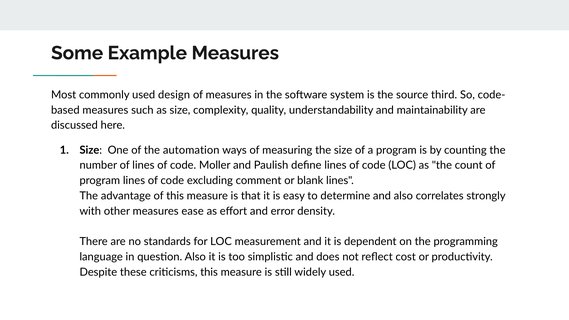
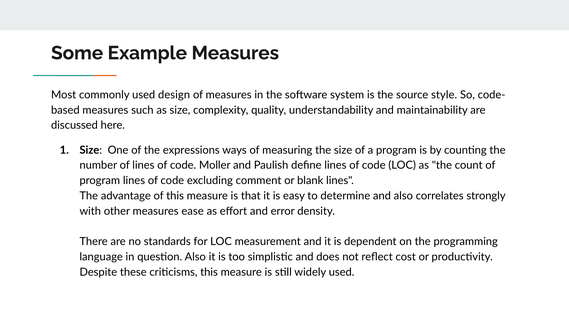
third: third -> style
automation: automation -> expressions
